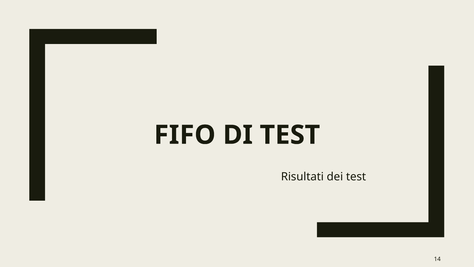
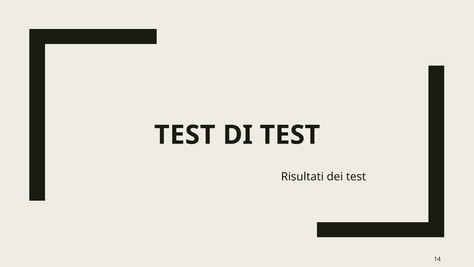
FIFO at (185, 135): FIFO -> TEST
